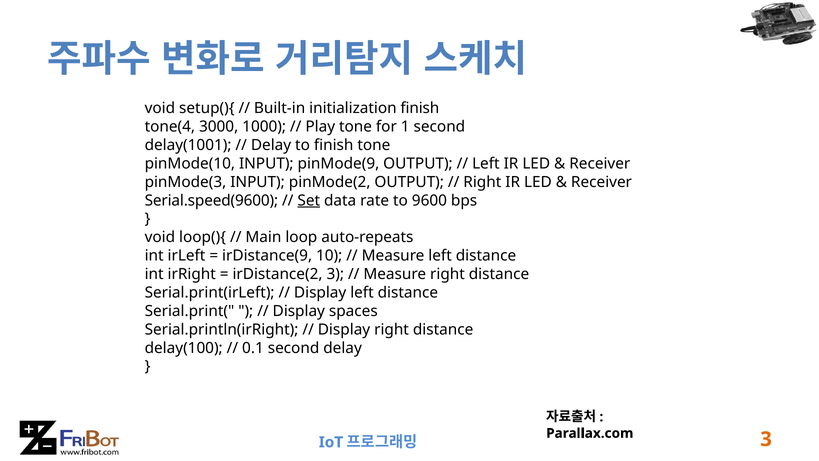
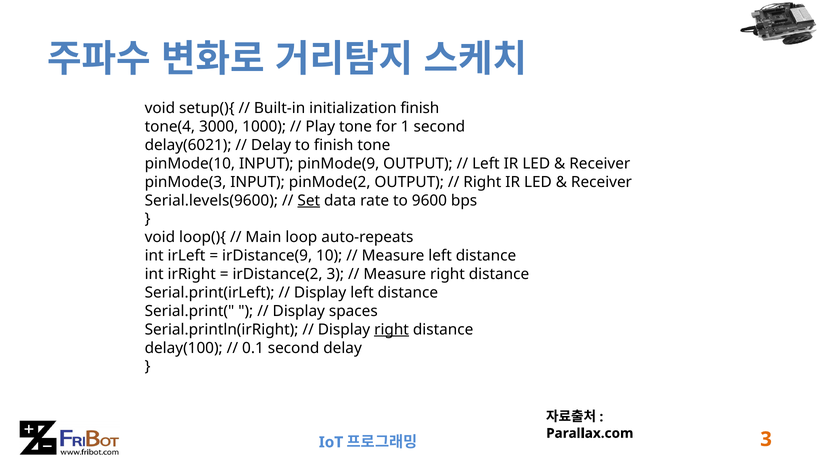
delay(1001: delay(1001 -> delay(6021
Serial.speed(9600: Serial.speed(9600 -> Serial.levels(9600
right at (392, 329) underline: none -> present
